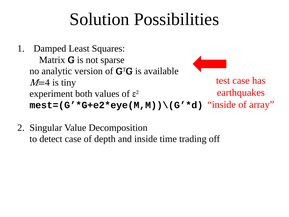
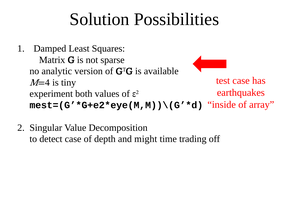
and inside: inside -> might
